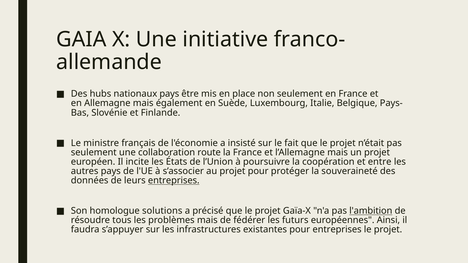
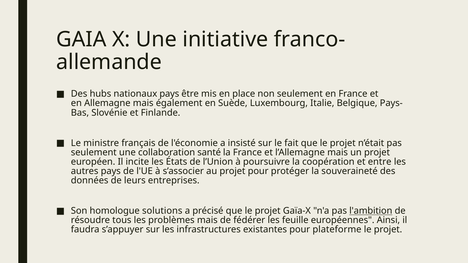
route: route -> santé
entreprises at (174, 181) underline: present -> none
futurs: futurs -> feuille
pour entreprises: entreprises -> plateforme
